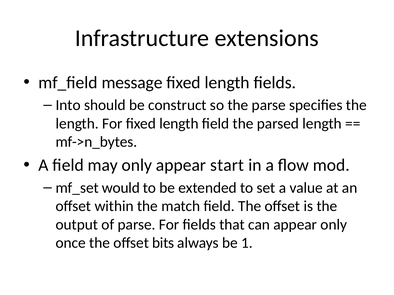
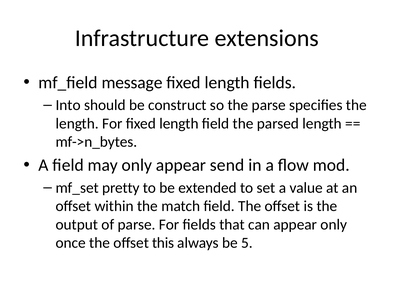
start: start -> send
would: would -> pretty
bits: bits -> this
1: 1 -> 5
